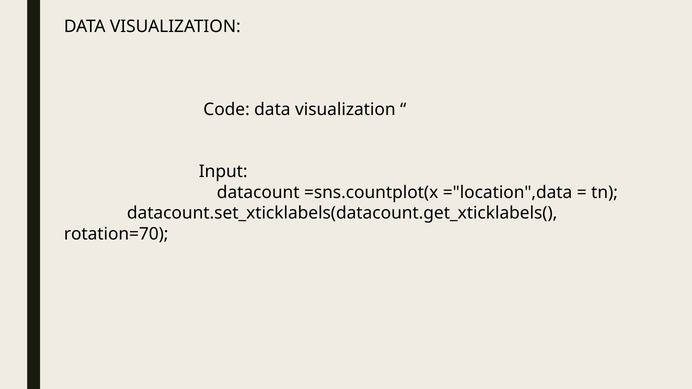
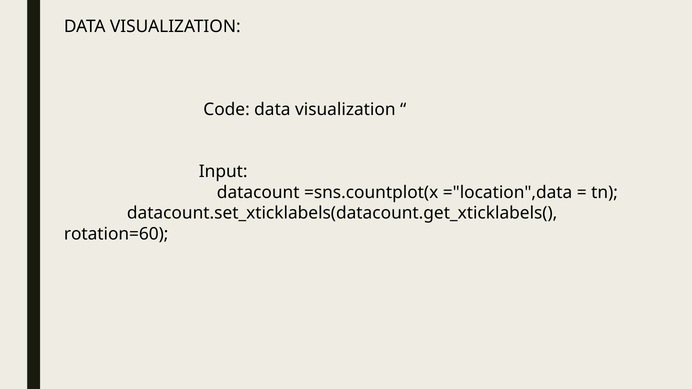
rotation=70: rotation=70 -> rotation=60
